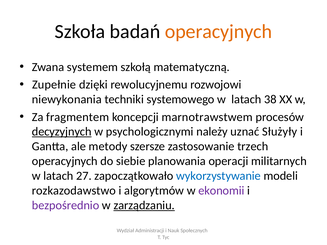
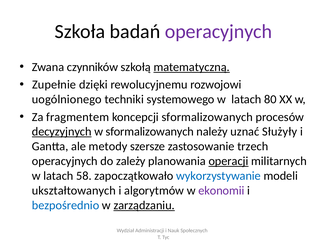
operacyjnych at (218, 32) colour: orange -> purple
systemem: systemem -> czynników
matematyczną underline: none -> present
niewykonania: niewykonania -> uogólnionego
38: 38 -> 80
koncepcji marnotrawstwem: marnotrawstwem -> sformalizowanych
w psychologicznymi: psychologicznymi -> sformalizowanych
siebie: siebie -> zależy
operacji underline: none -> present
27: 27 -> 58
rozkazodawstwo: rozkazodawstwo -> ukształtowanych
bezpośrednio colour: purple -> blue
